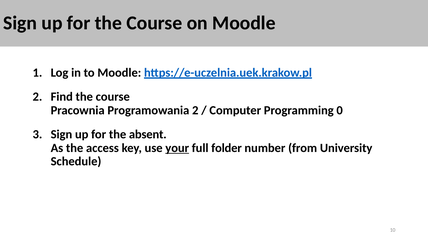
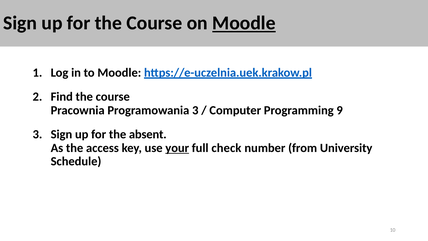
Moodle at (244, 23) underline: none -> present
Programowania 2: 2 -> 3
0: 0 -> 9
folder: folder -> check
